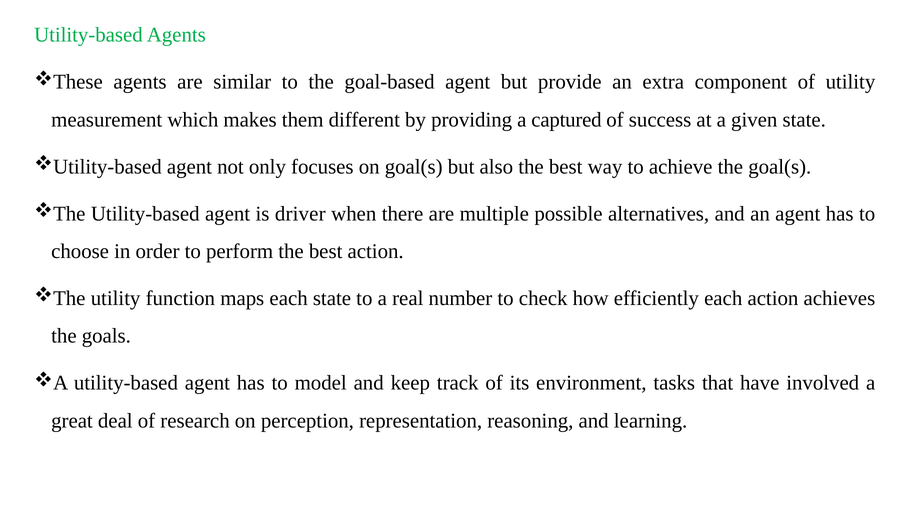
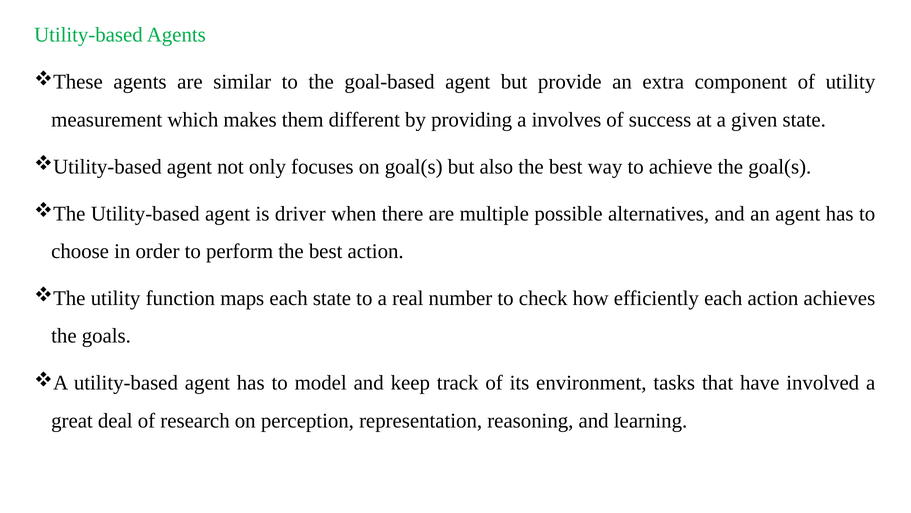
captured: captured -> involves
